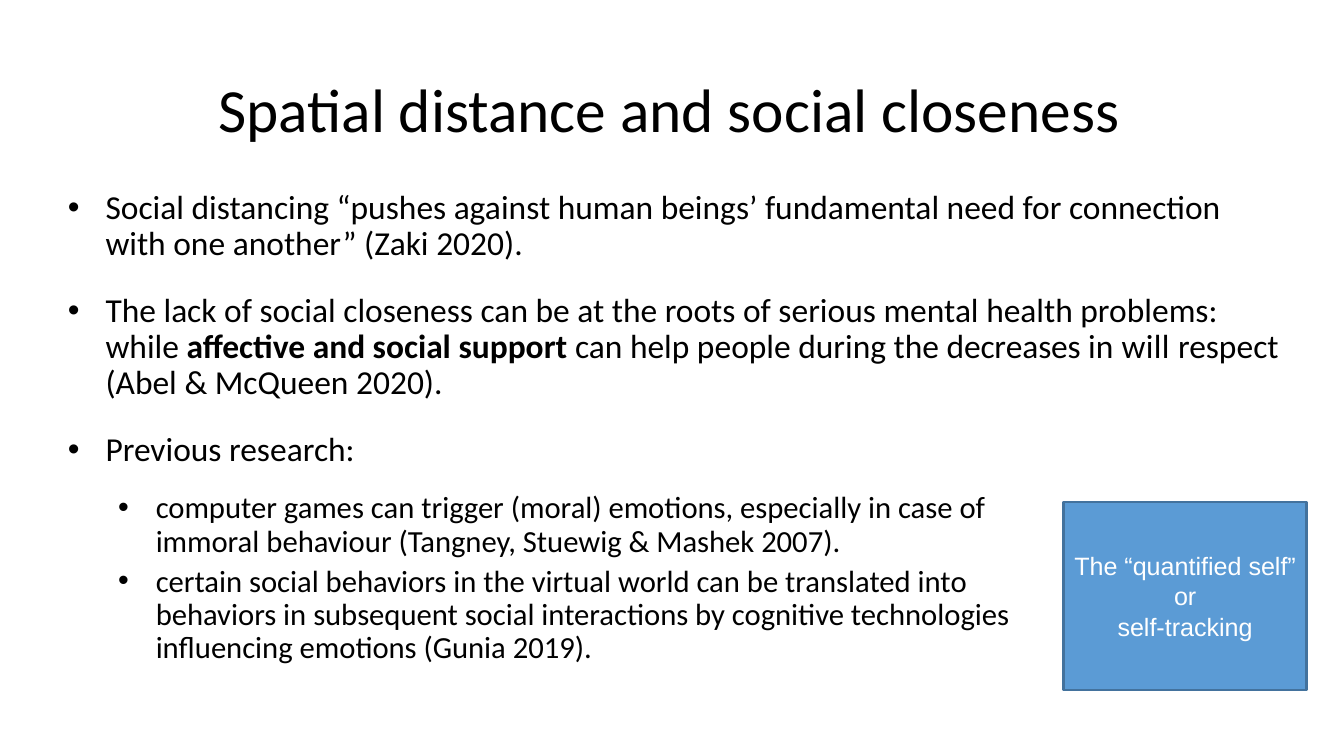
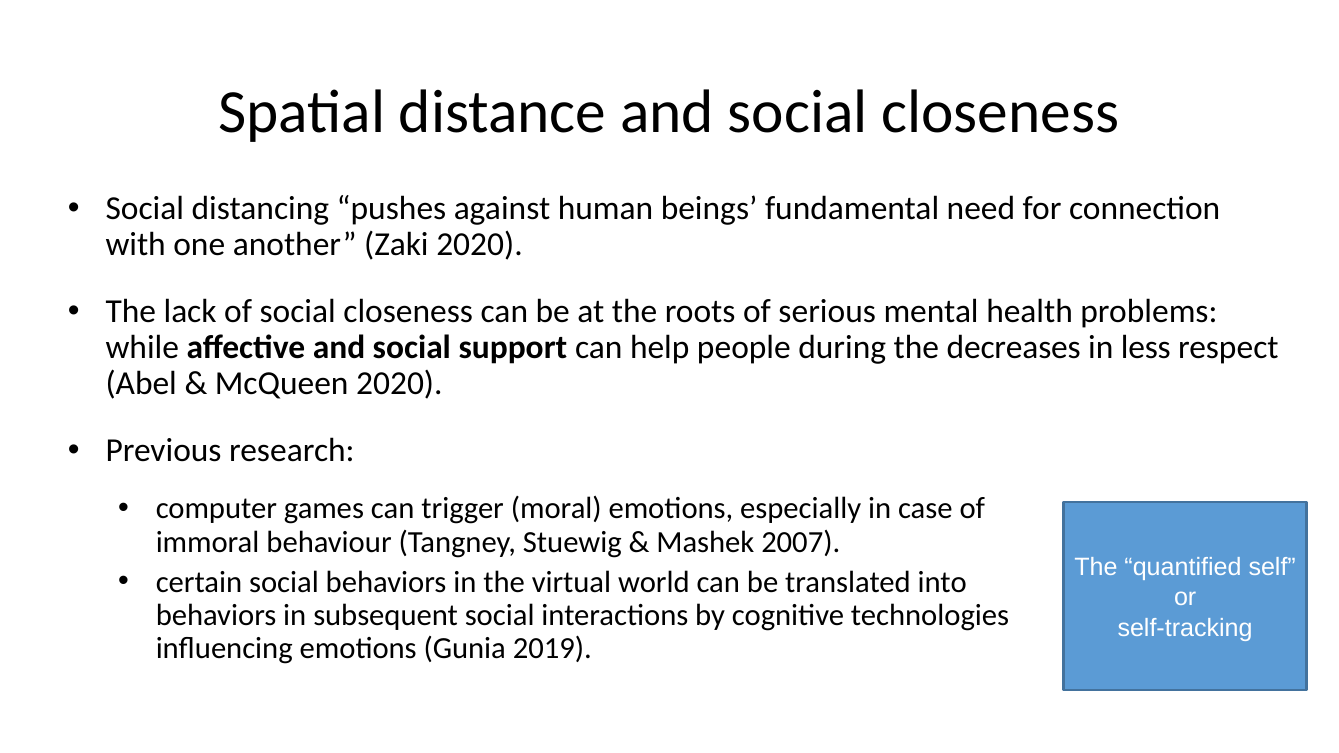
will: will -> less
